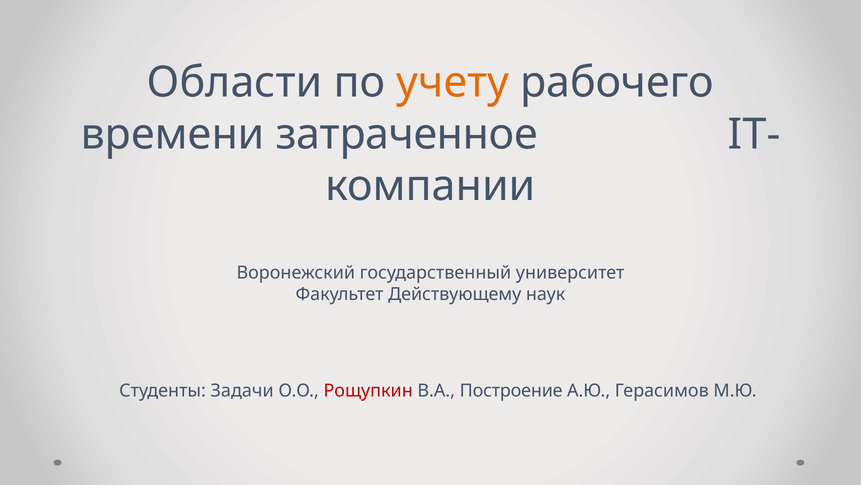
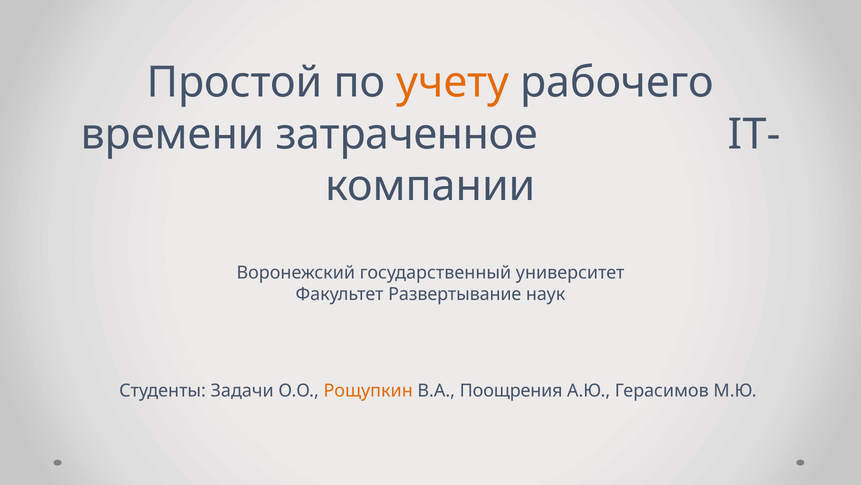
Области: Области -> Простой
Действующему: Действующему -> Развертывание
Рощупкин colour: red -> orange
Построение: Построение -> Поощрения
